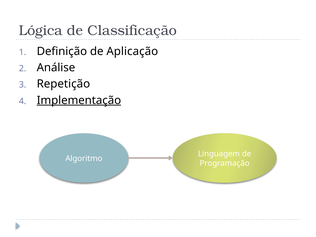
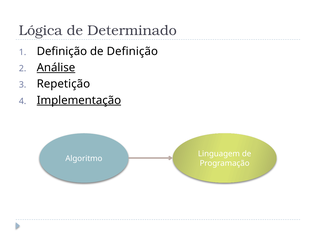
Classificação: Classificação -> Determinado
de Aplicação: Aplicação -> Definição
Análise underline: none -> present
